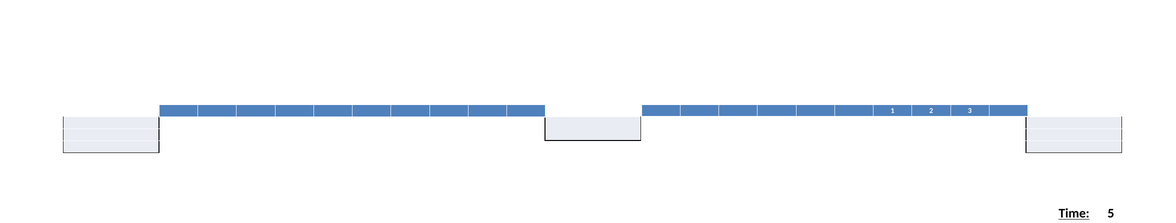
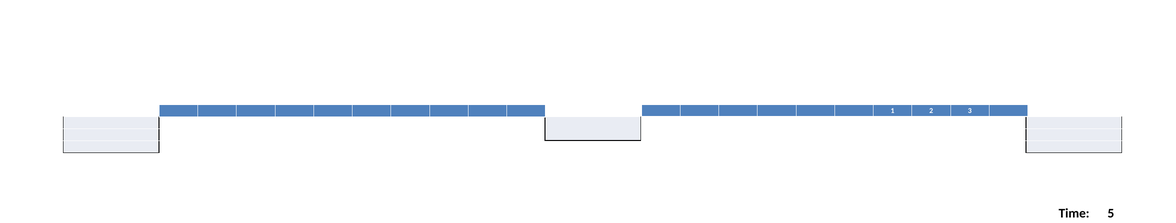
Time underline: present -> none
